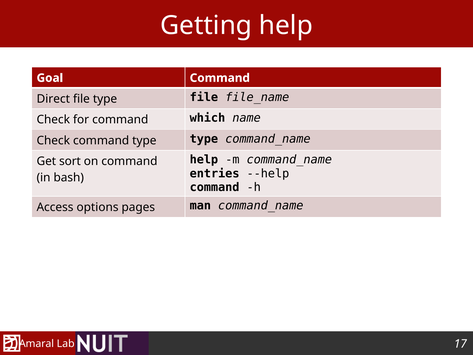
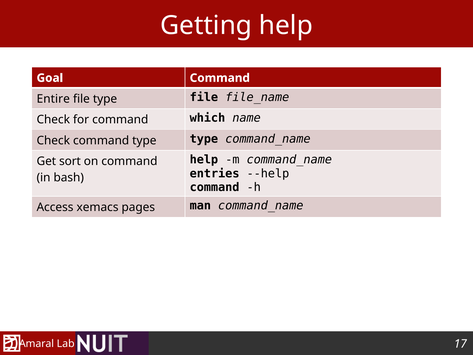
Direct: Direct -> Entire
options: options -> xemacs
